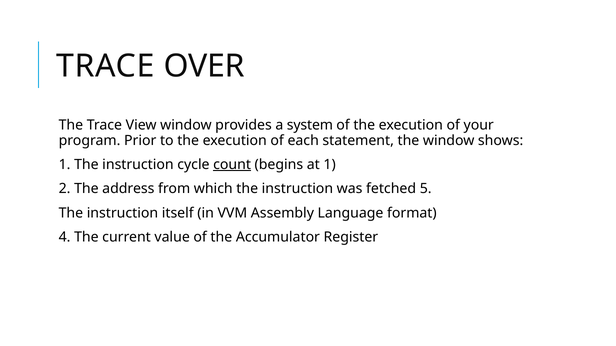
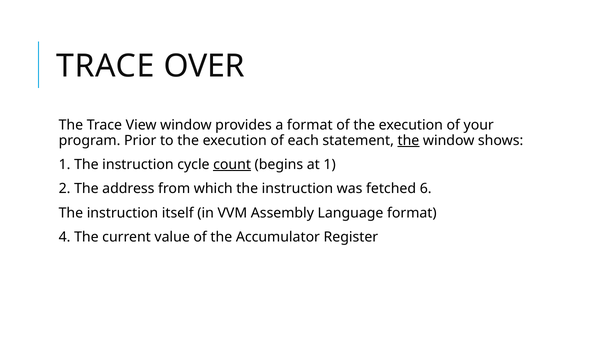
a system: system -> format
the at (408, 141) underline: none -> present
5: 5 -> 6
